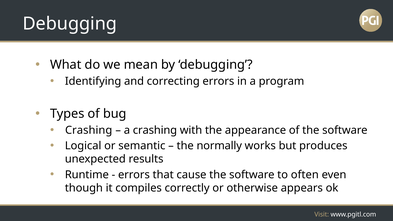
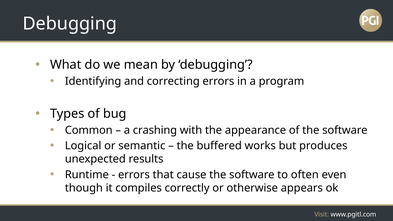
Crashing at (89, 130): Crashing -> Common
normally: normally -> buffered
